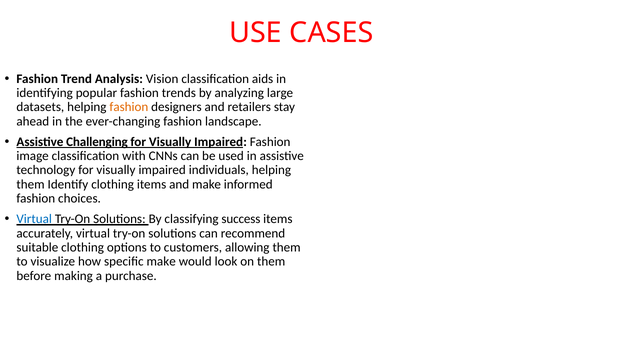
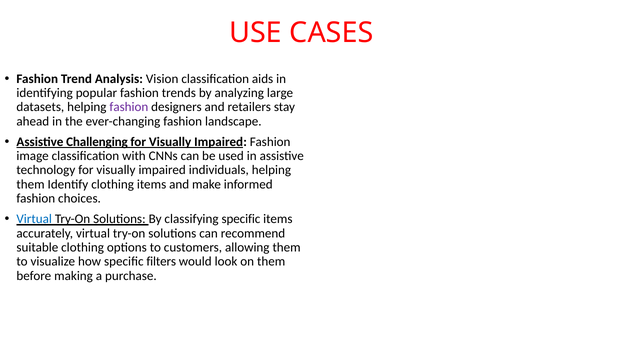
fashion at (129, 107) colour: orange -> purple
classifying success: success -> specific
specific make: make -> filters
